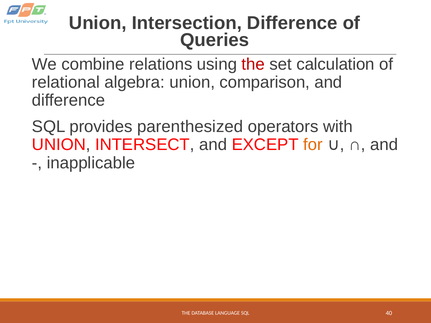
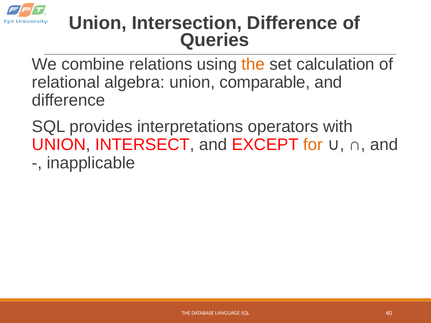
the at (253, 64) colour: red -> orange
comparison: comparison -> comparable
parenthesized: parenthesized -> interpretations
